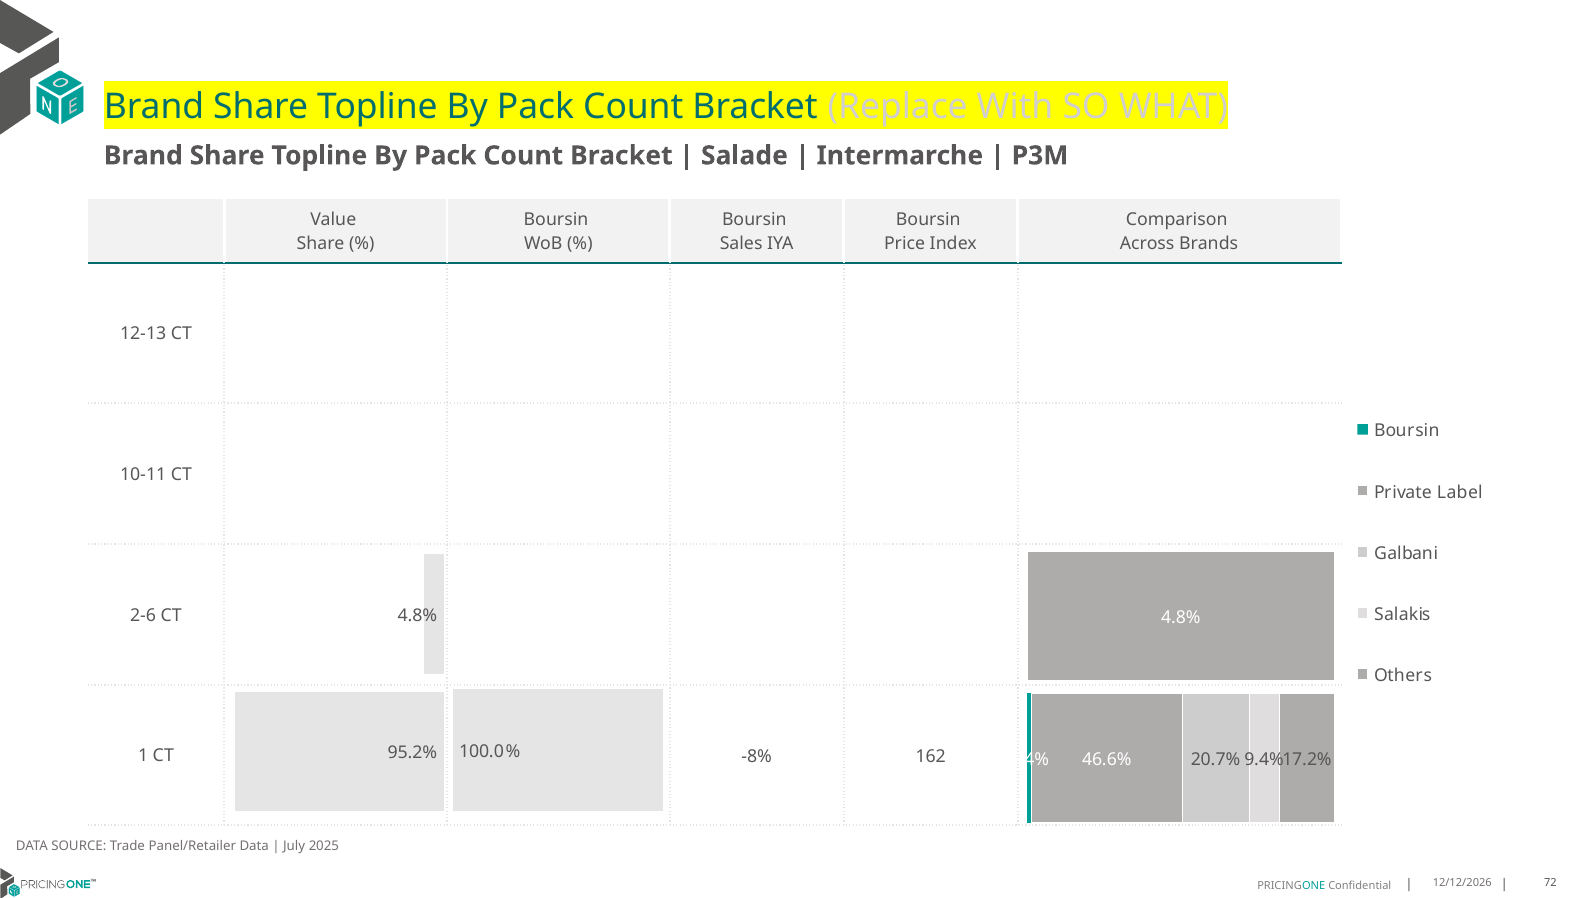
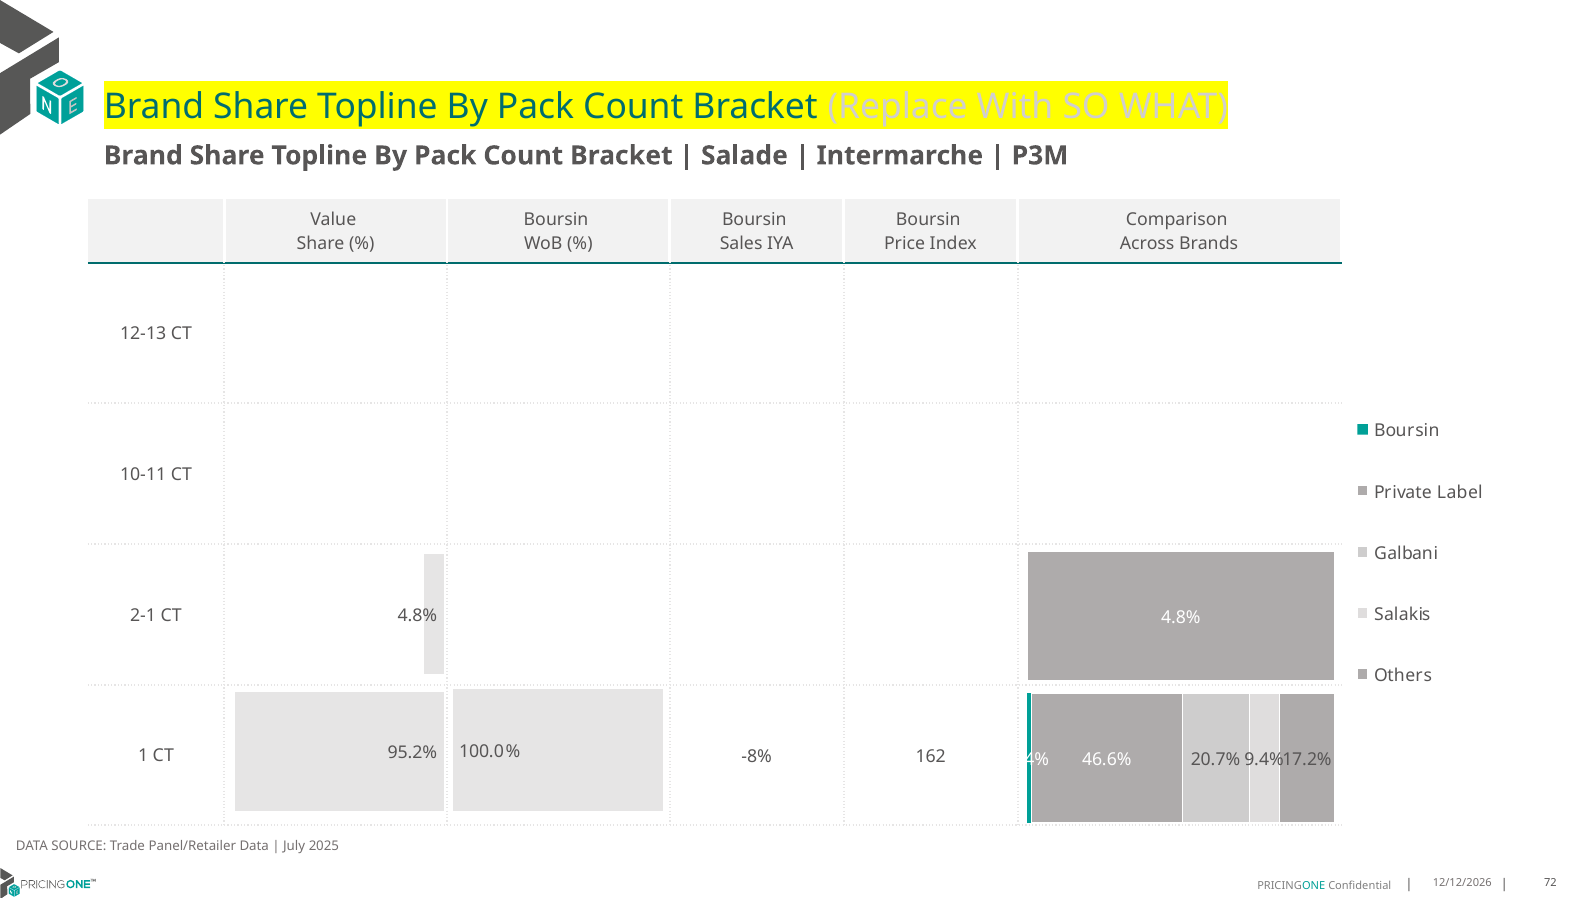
2-6: 2-6 -> 2-1
